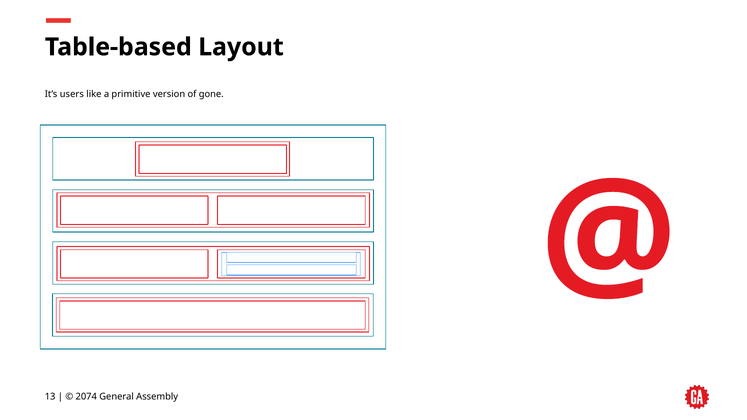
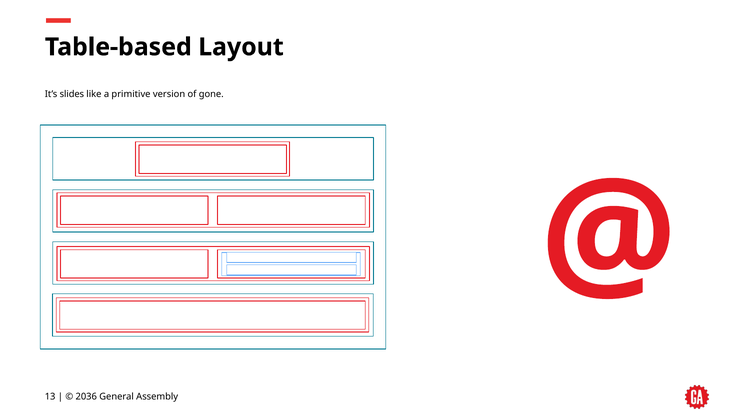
users: users -> slides
2074: 2074 -> 2036
